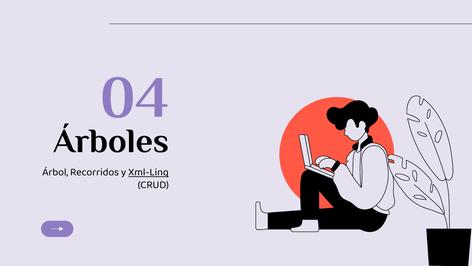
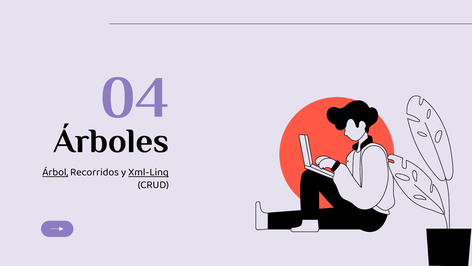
Árbol underline: none -> present
